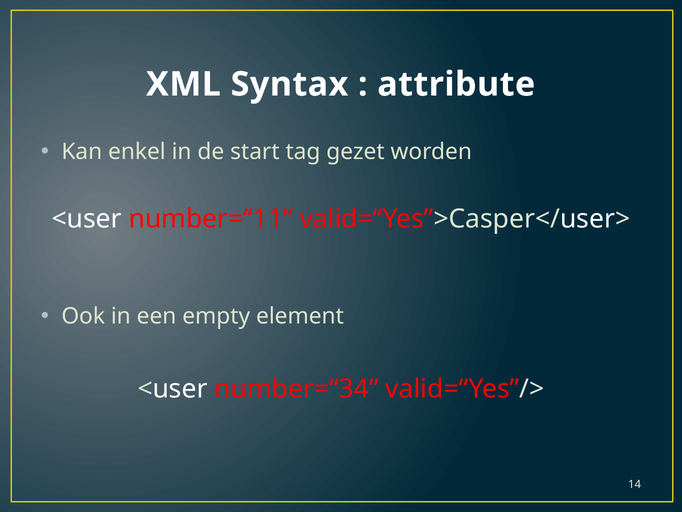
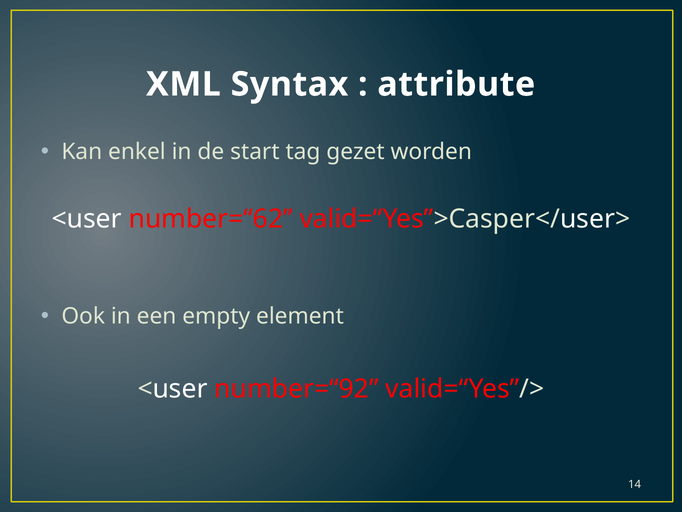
number=“11: number=“11 -> number=“62
number=“34: number=“34 -> number=“92
